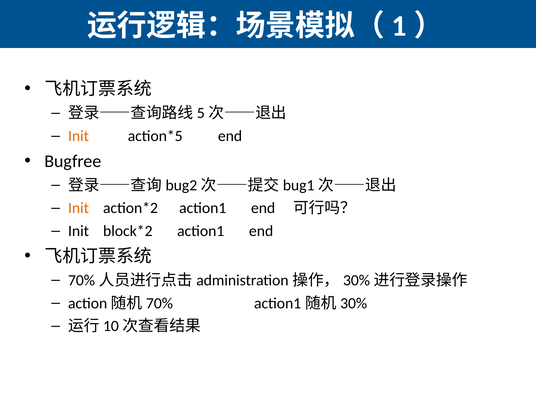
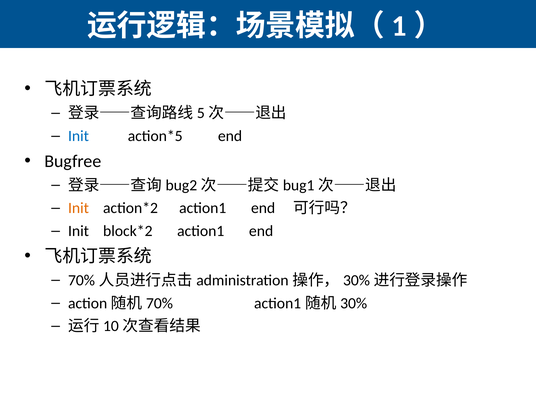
Init at (78, 136) colour: orange -> blue
